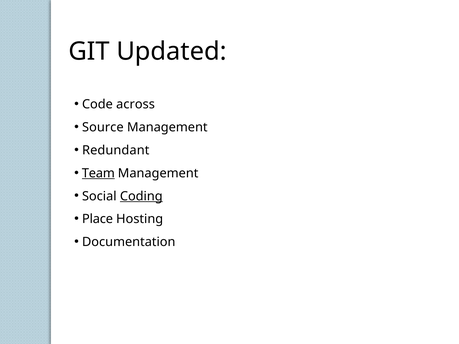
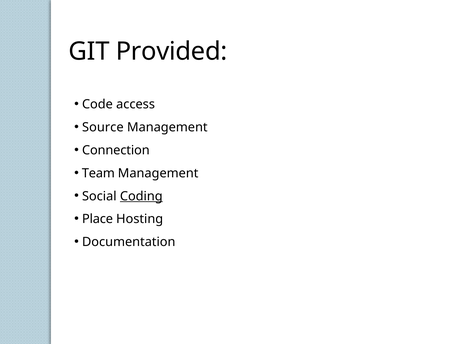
Updated: Updated -> Provided
across: across -> access
Redundant: Redundant -> Connection
Team underline: present -> none
